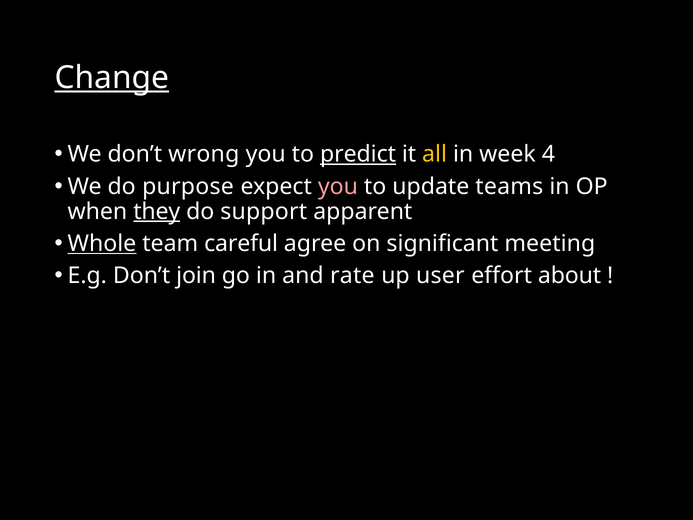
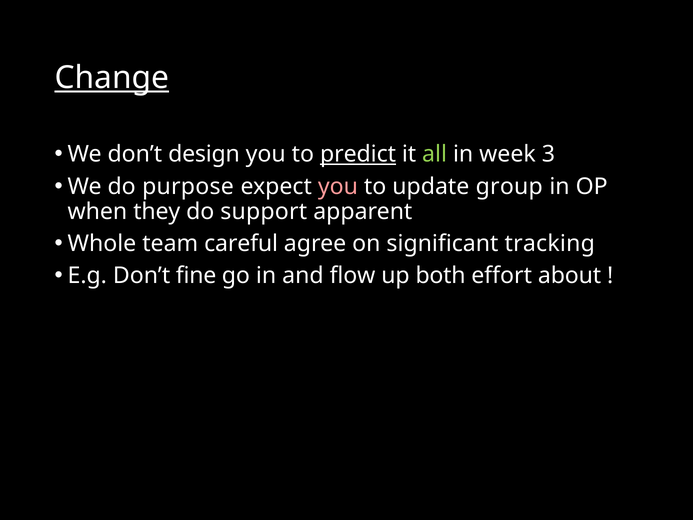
wrong: wrong -> design
all colour: yellow -> light green
4: 4 -> 3
teams: teams -> group
they underline: present -> none
Whole underline: present -> none
meeting: meeting -> tracking
join: join -> fine
rate: rate -> flow
user: user -> both
